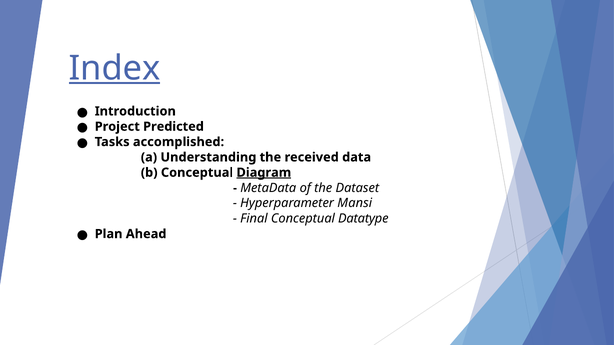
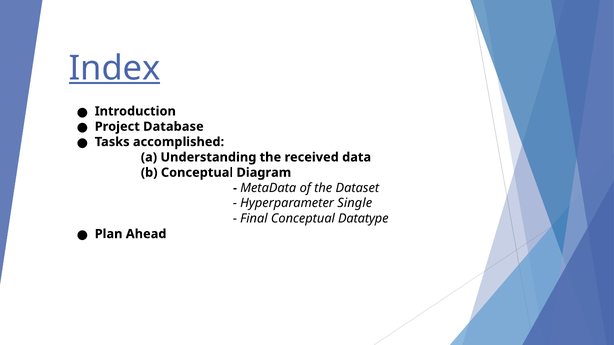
Predicted: Predicted -> Database
Diagram underline: present -> none
Mansi: Mansi -> Single
